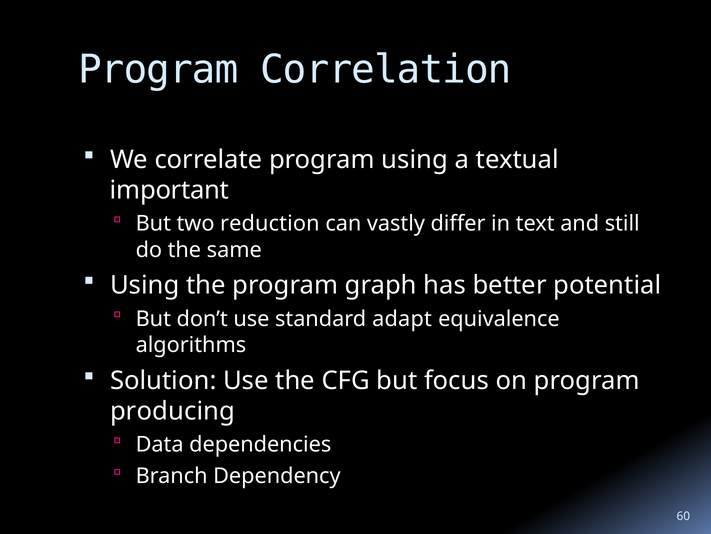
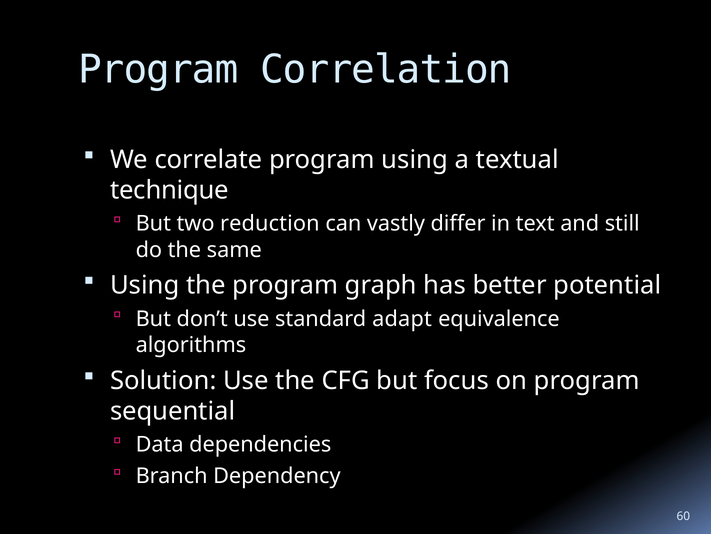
important: important -> technique
producing: producing -> sequential
